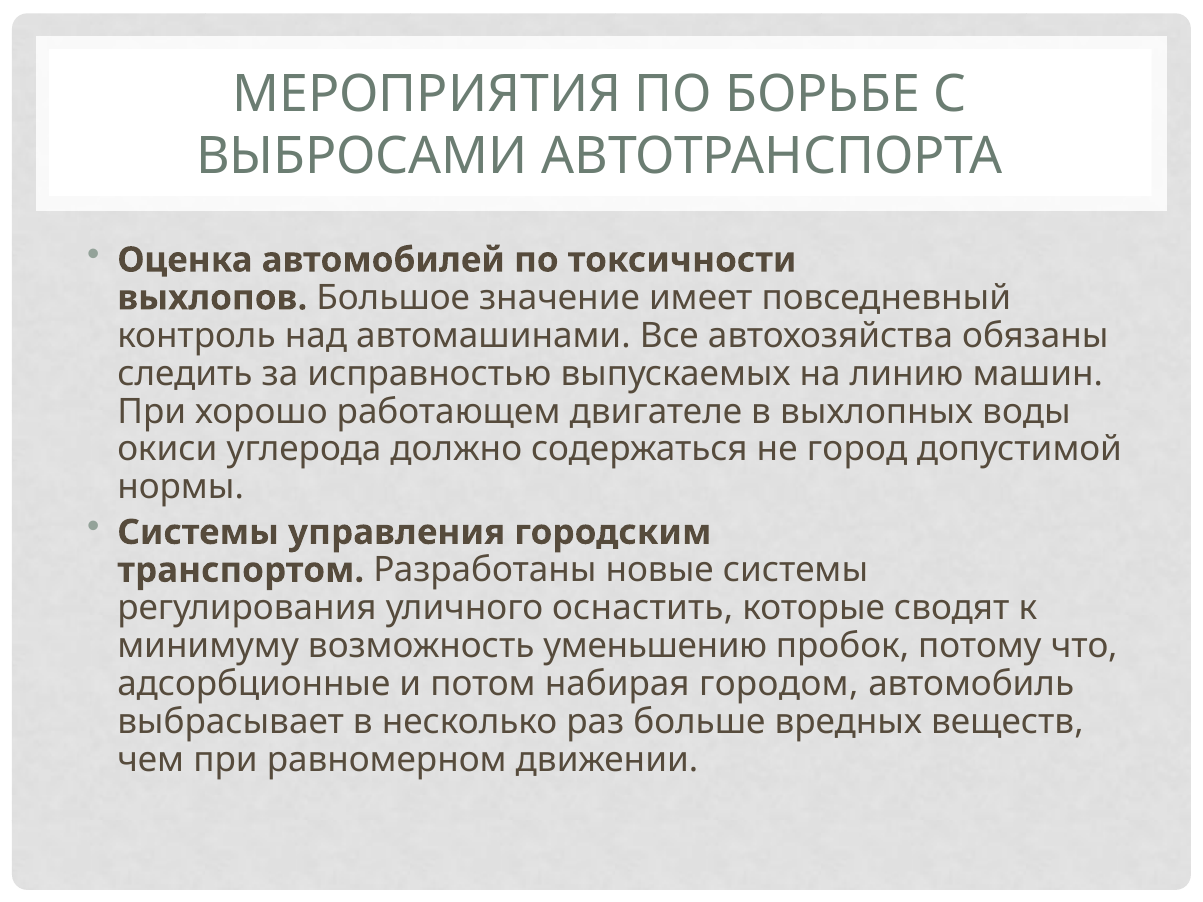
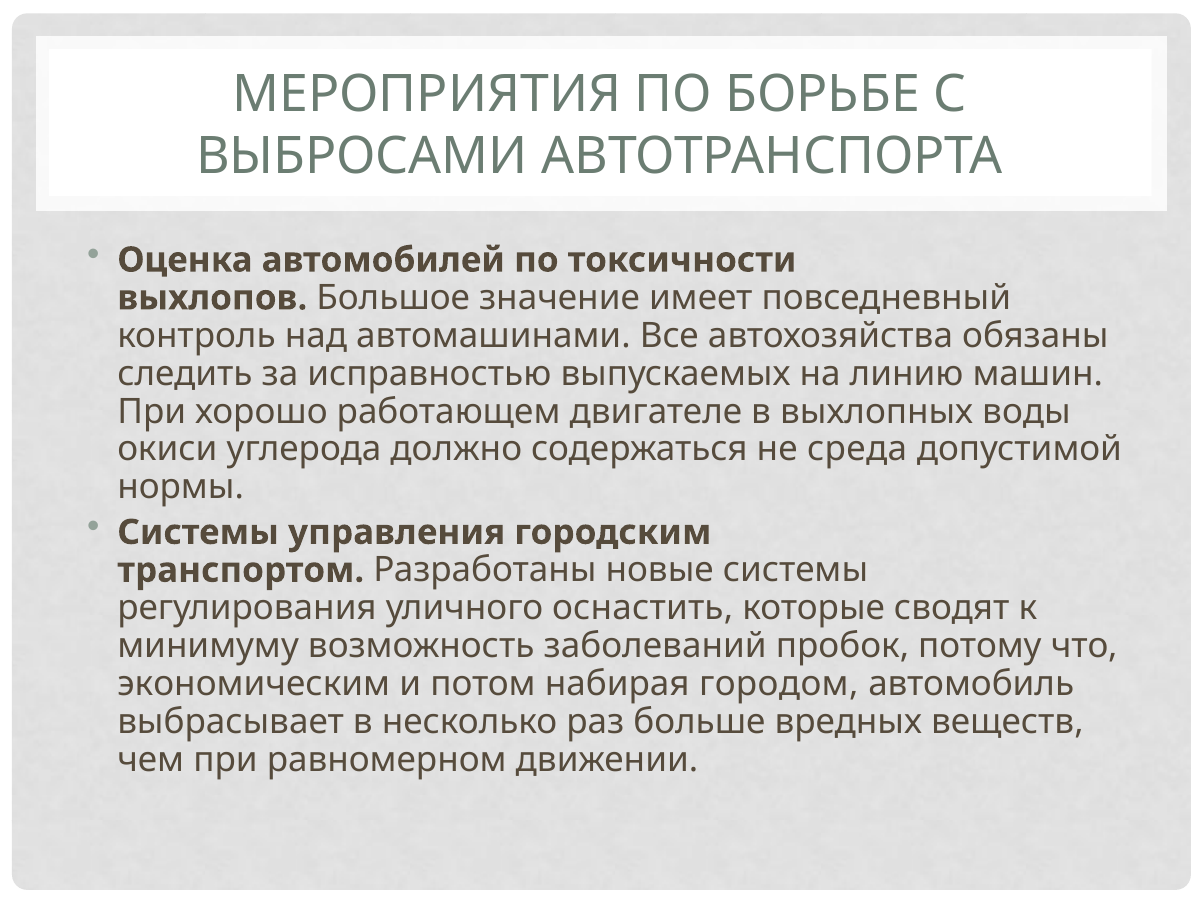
город: город -> среда
уменьшению: уменьшению -> заболеваний
адсорбционные: адсорбционные -> экономическим
